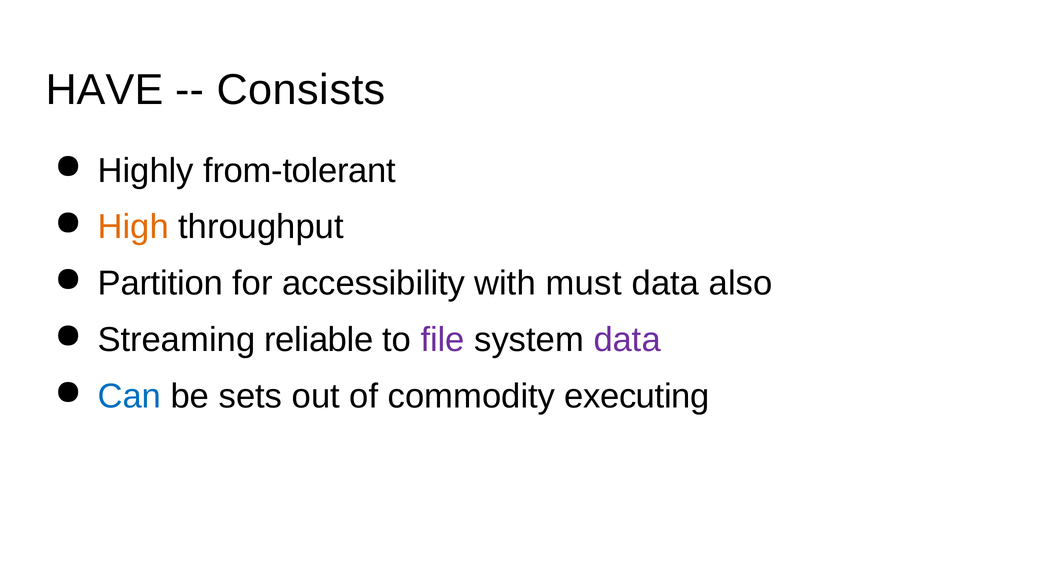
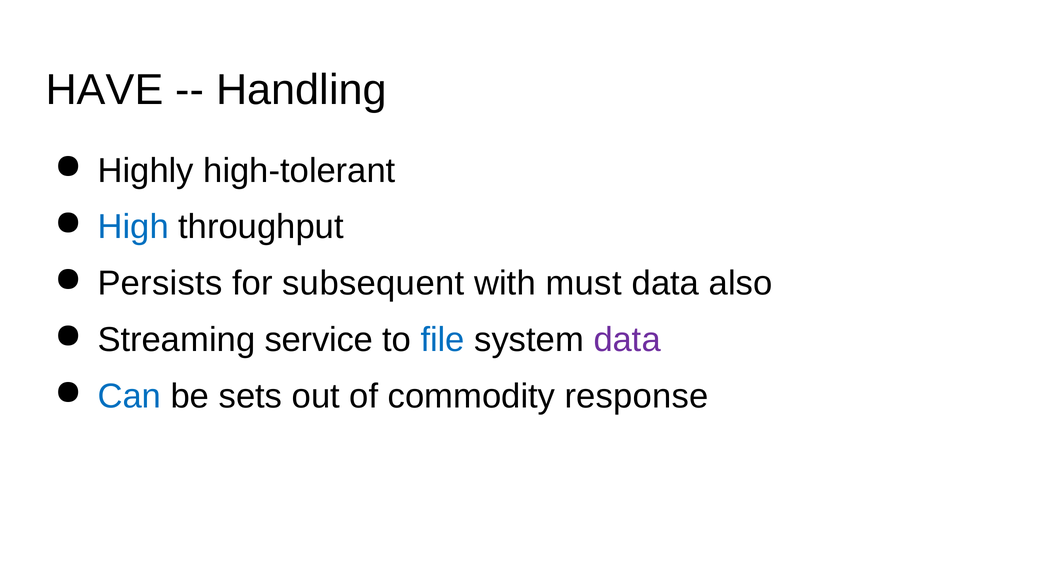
Consists: Consists -> Handling
from-tolerant: from-tolerant -> high-tolerant
High colour: orange -> blue
Partition: Partition -> Persists
accessibility: accessibility -> subsequent
reliable: reliable -> service
file colour: purple -> blue
executing: executing -> response
